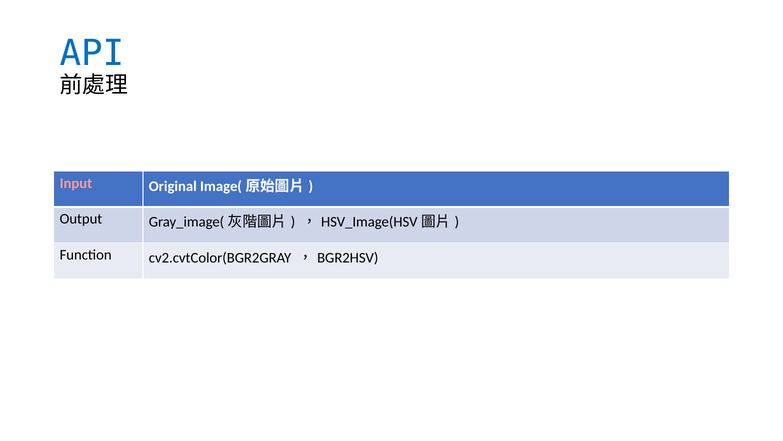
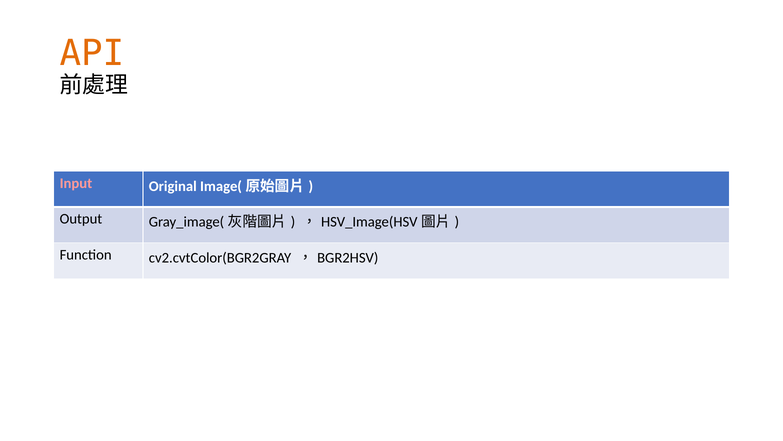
API colour: blue -> orange
